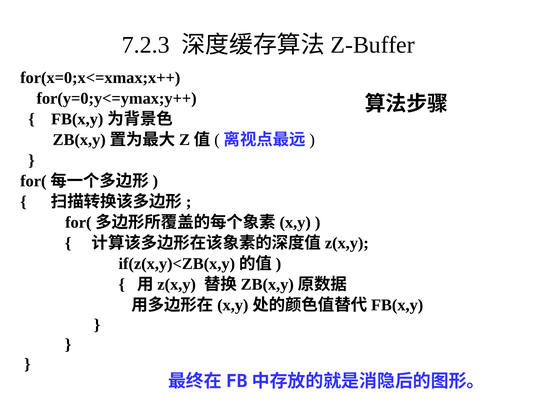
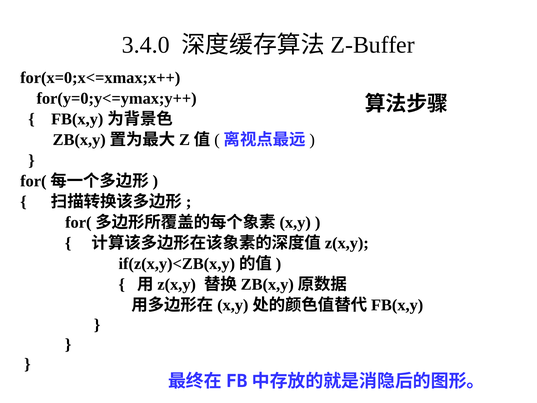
7.2.3: 7.2.3 -> 3.4.0
